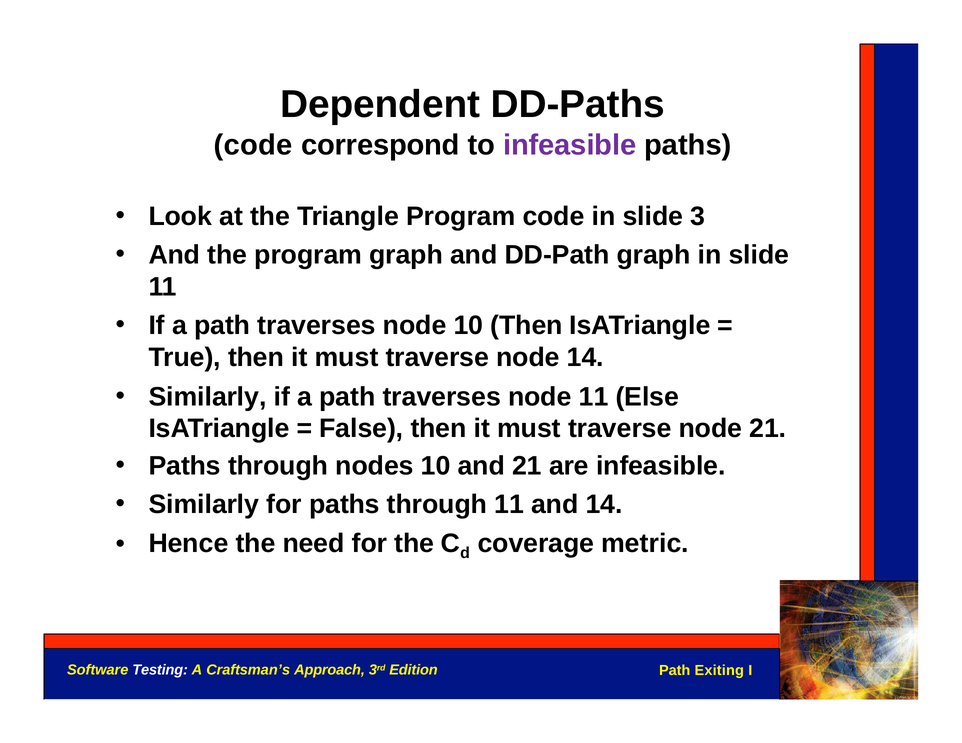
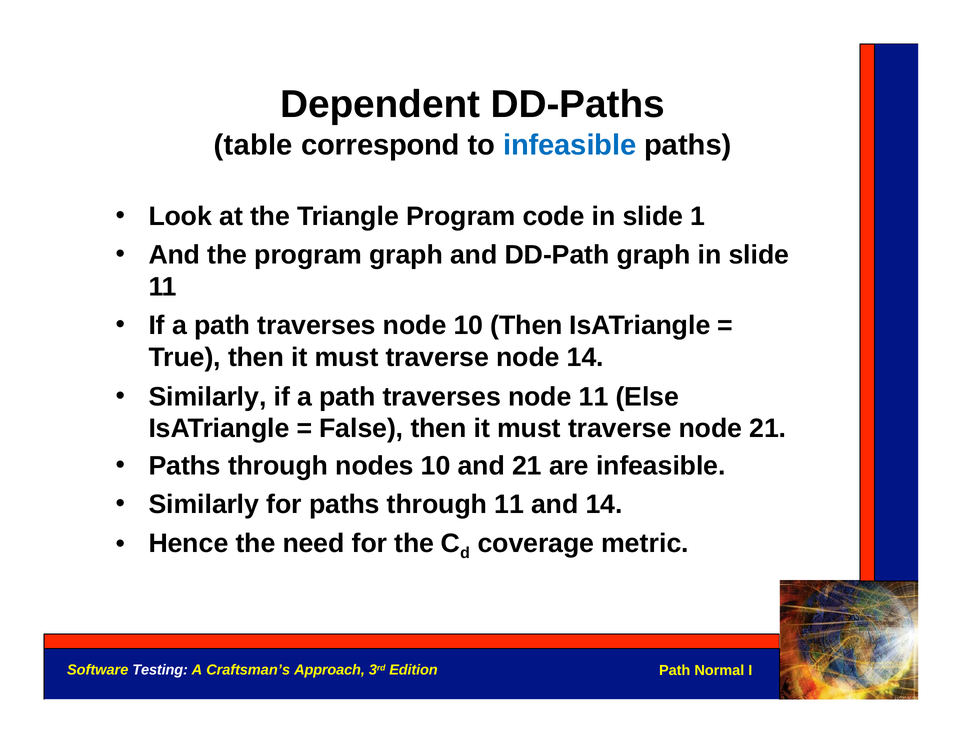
code at (253, 145): code -> table
infeasible at (570, 145) colour: purple -> blue
3: 3 -> 1
Exiting: Exiting -> Normal
